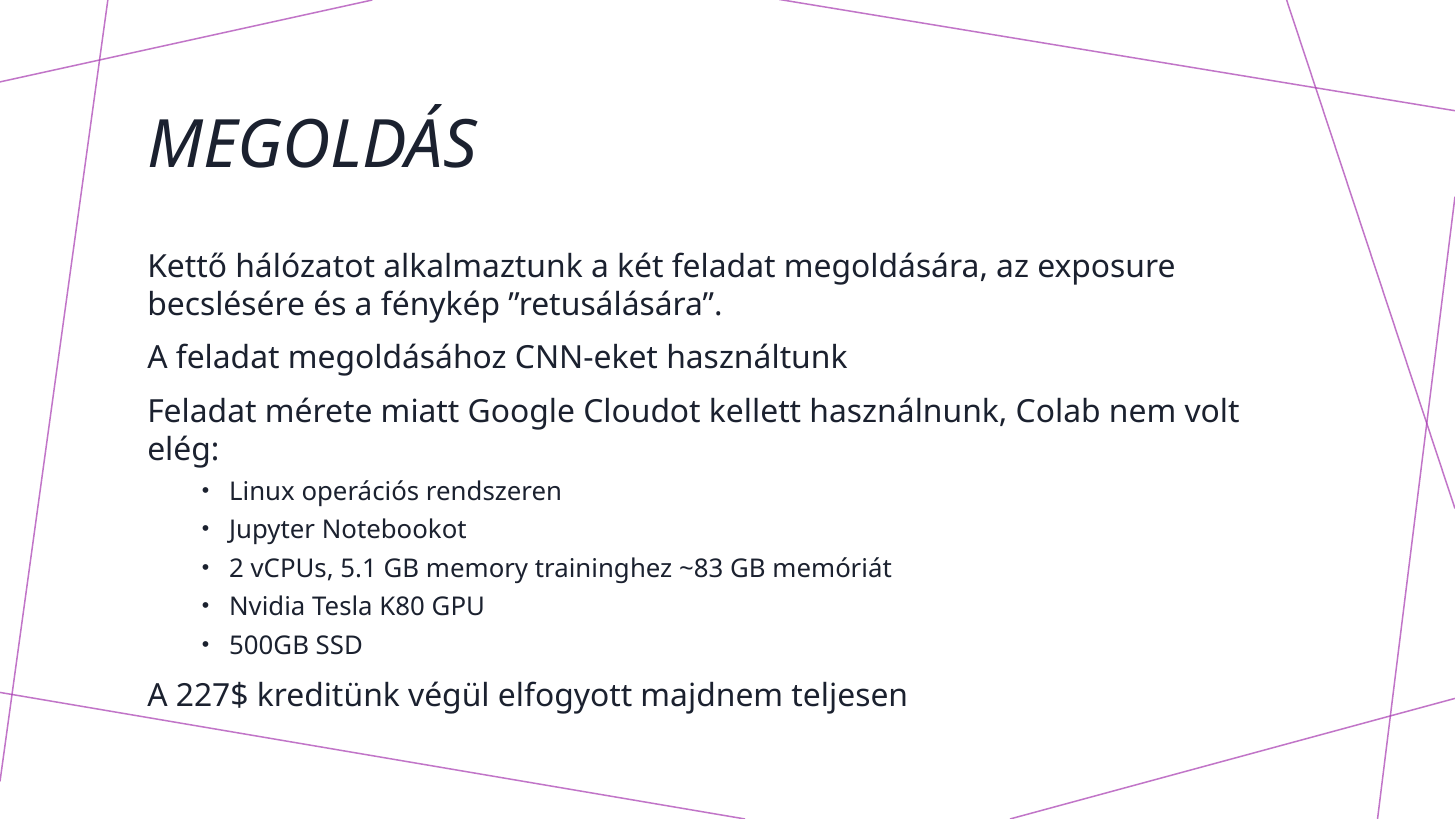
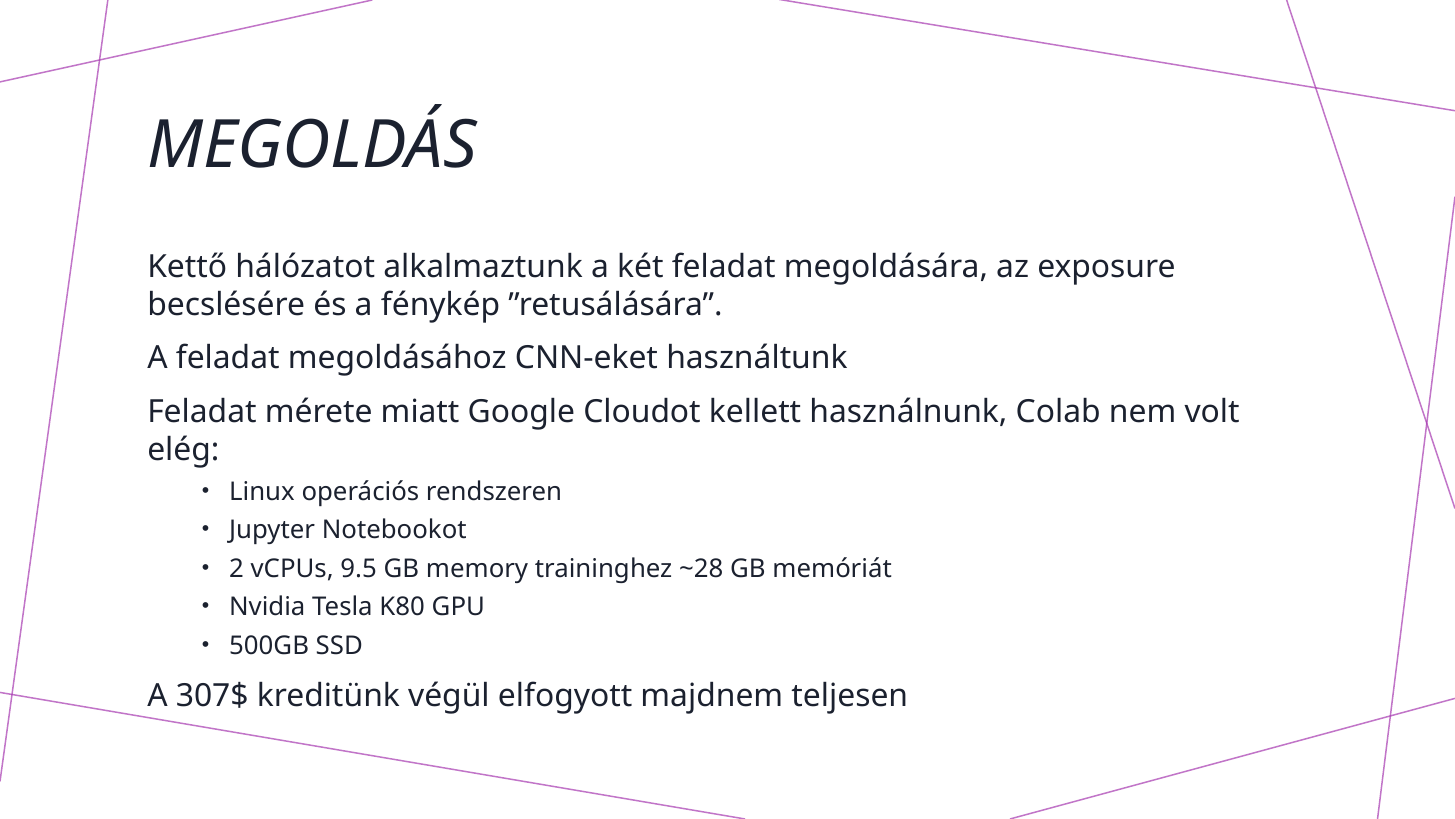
5.1: 5.1 -> 9.5
~83: ~83 -> ~28
227$: 227$ -> 307$
